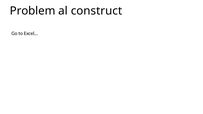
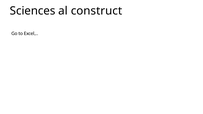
Problem: Problem -> Sciences
